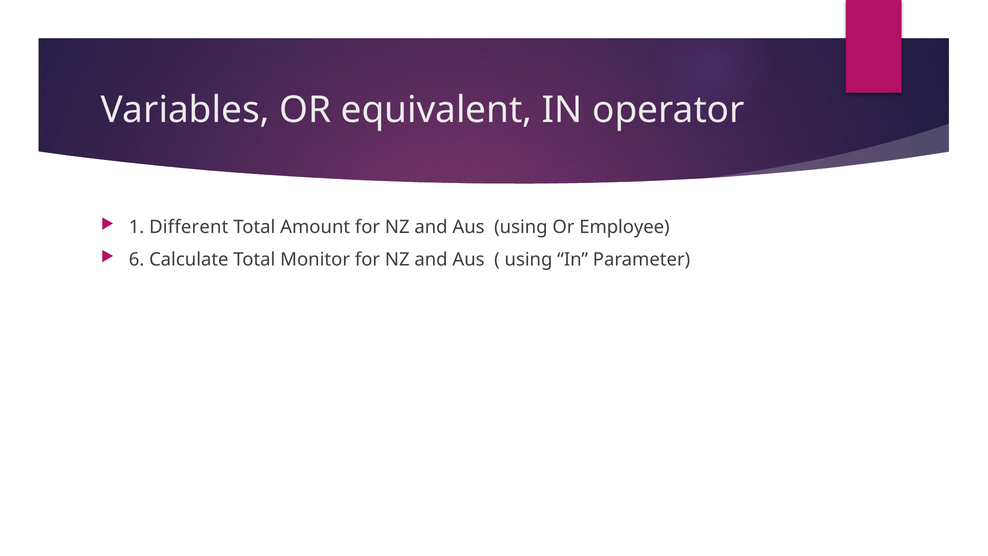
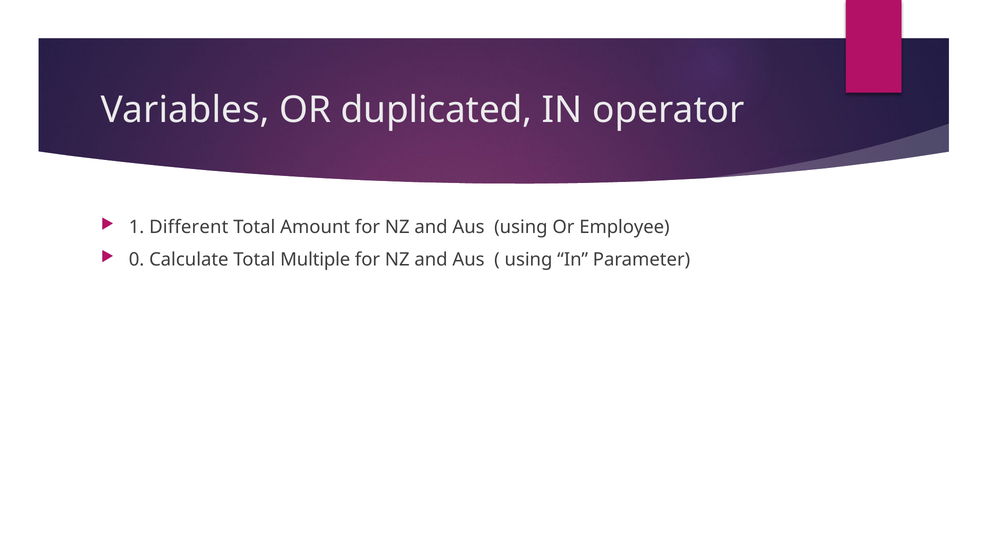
equivalent: equivalent -> duplicated
6: 6 -> 0
Monitor: Monitor -> Multiple
